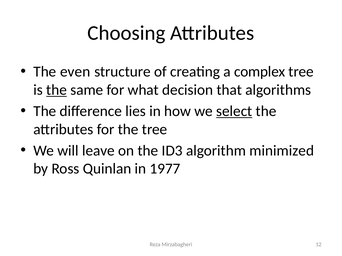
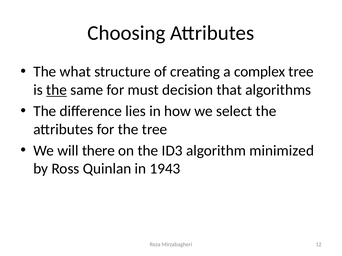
even: even -> what
what: what -> must
select underline: present -> none
leave: leave -> there
1977: 1977 -> 1943
